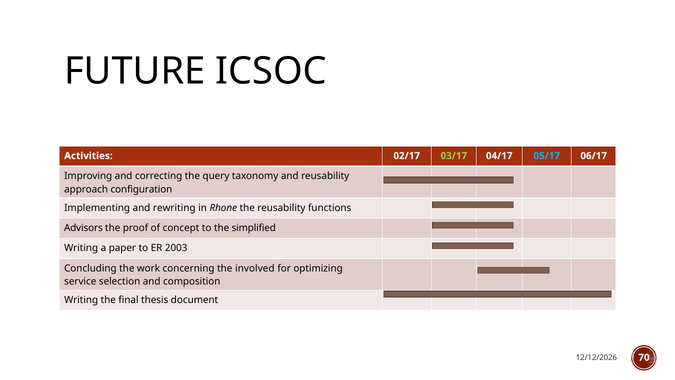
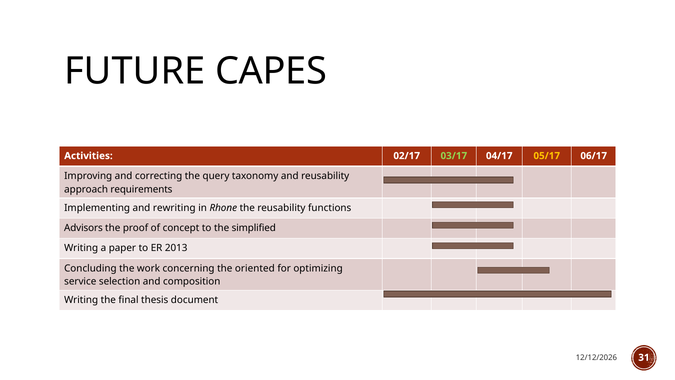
ICSOC: ICSOC -> CAPES
05/17 colour: light blue -> yellow
configuration: configuration -> requirements
2003: 2003 -> 2013
involved: involved -> oriented
70: 70 -> 31
